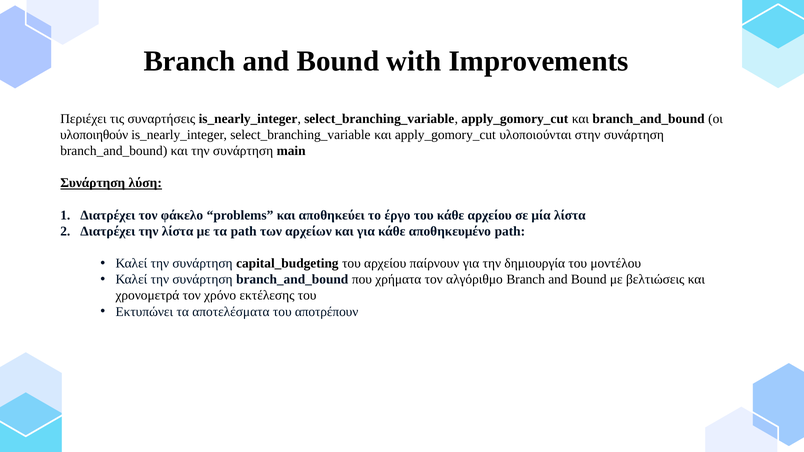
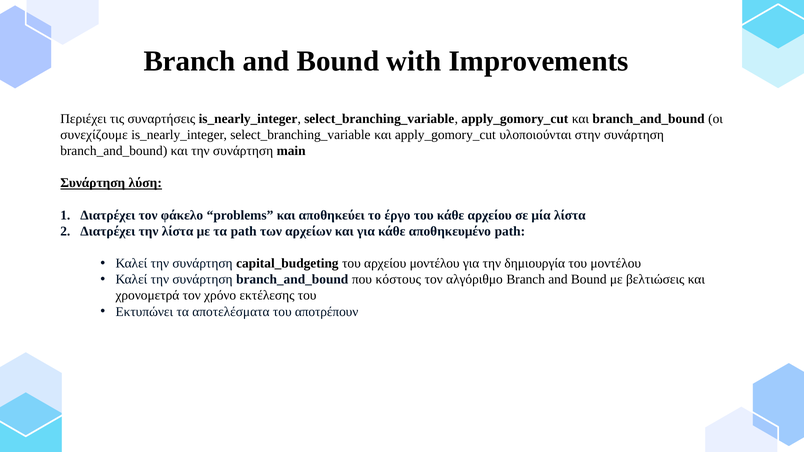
υλοποιηθούν: υλοποιηθούν -> συνεχίζουμε
αρχείου παίρνουν: παίρνουν -> μοντέλου
χρήματα: χρήματα -> κόστους
